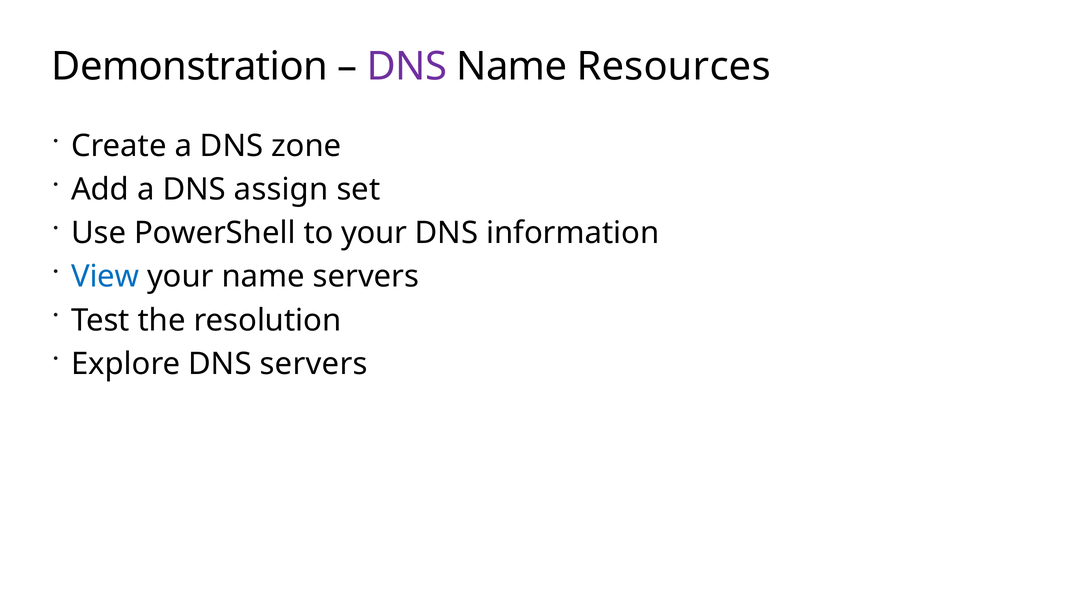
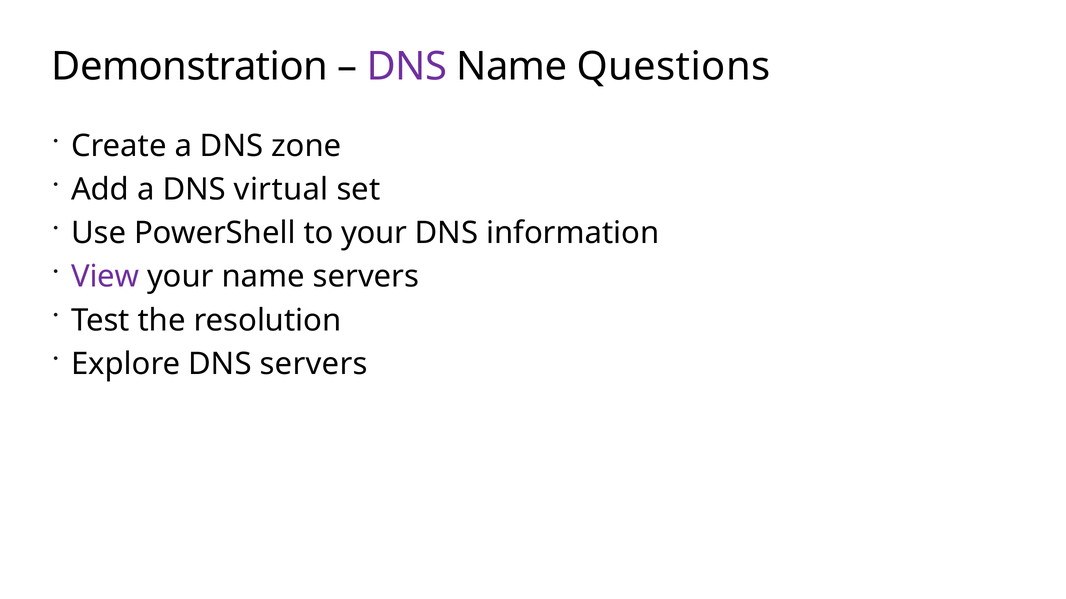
Resources: Resources -> Questions
assign: assign -> virtual
View colour: blue -> purple
